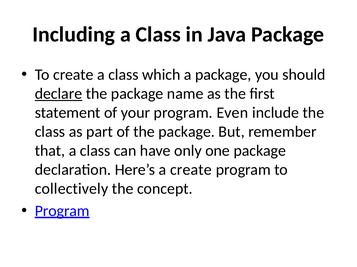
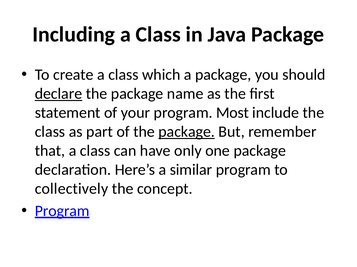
Even: Even -> Most
package at (187, 132) underline: none -> present
a create: create -> similar
